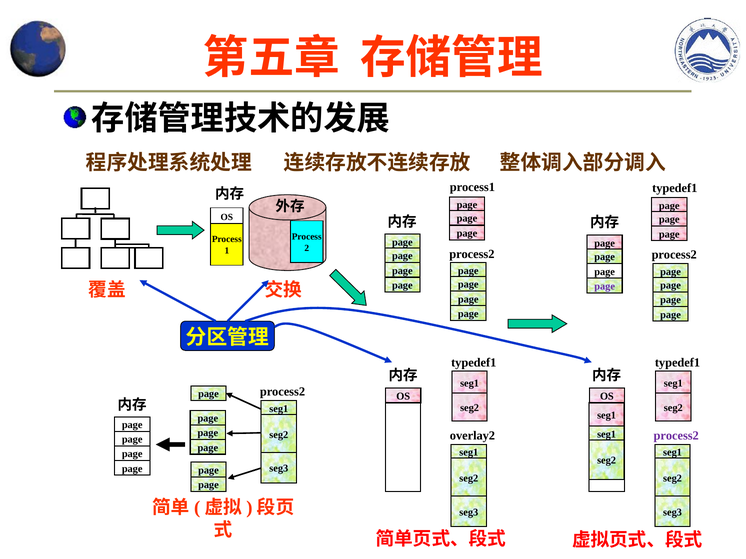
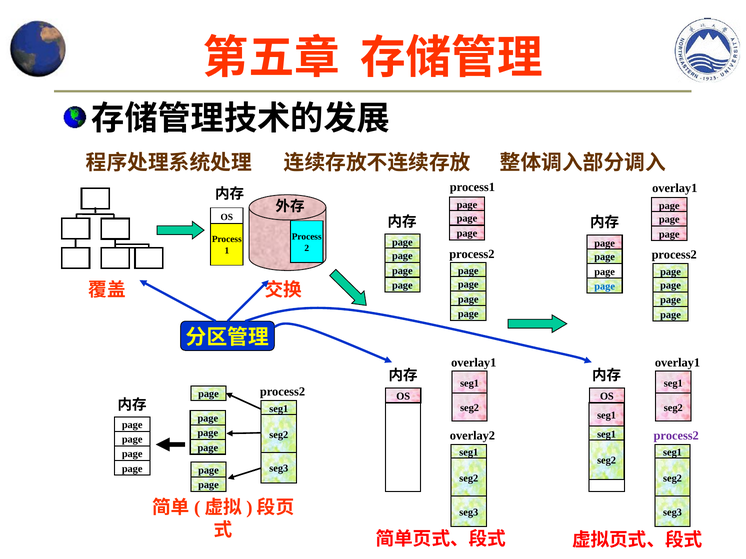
typedef1 at (675, 188): typedef1 -> overlay1
page at (605, 286) colour: purple -> blue
typedef1 at (678, 363): typedef1 -> overlay1
typedef1 at (474, 363): typedef1 -> overlay1
